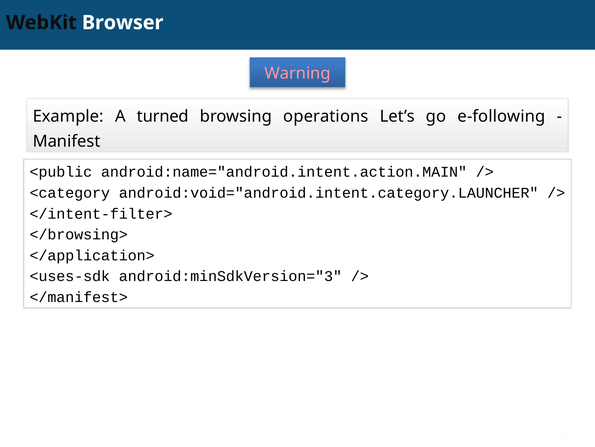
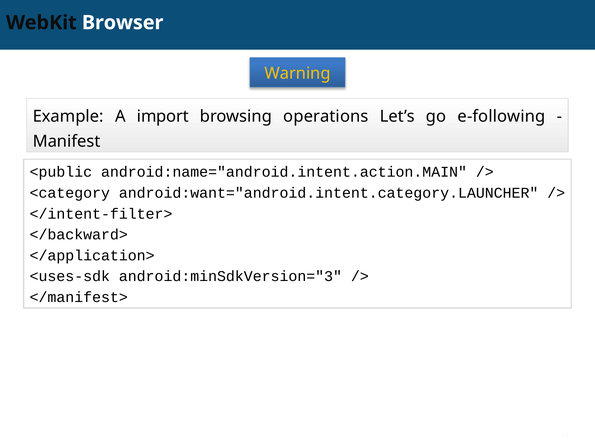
Warning colour: pink -> yellow
turned: turned -> import
android:void="android.intent.category.LAUNCHER: android:void="android.intent.category.LAUNCHER -> android:want="android.intent.category.LAUNCHER
</browsing>: </browsing> -> </backward>
